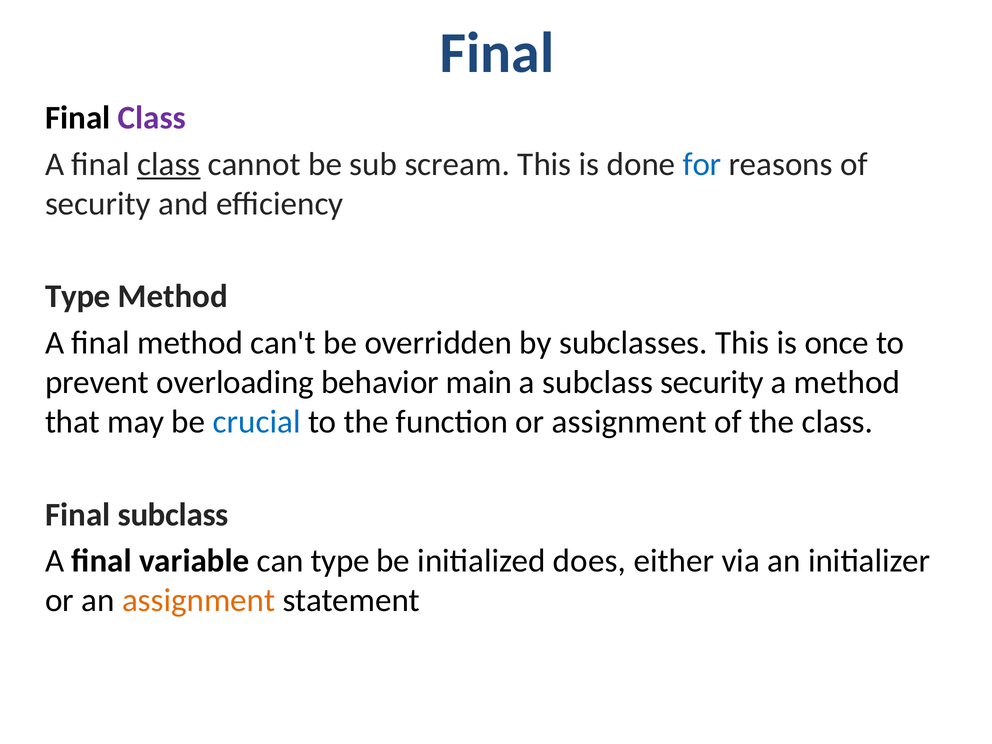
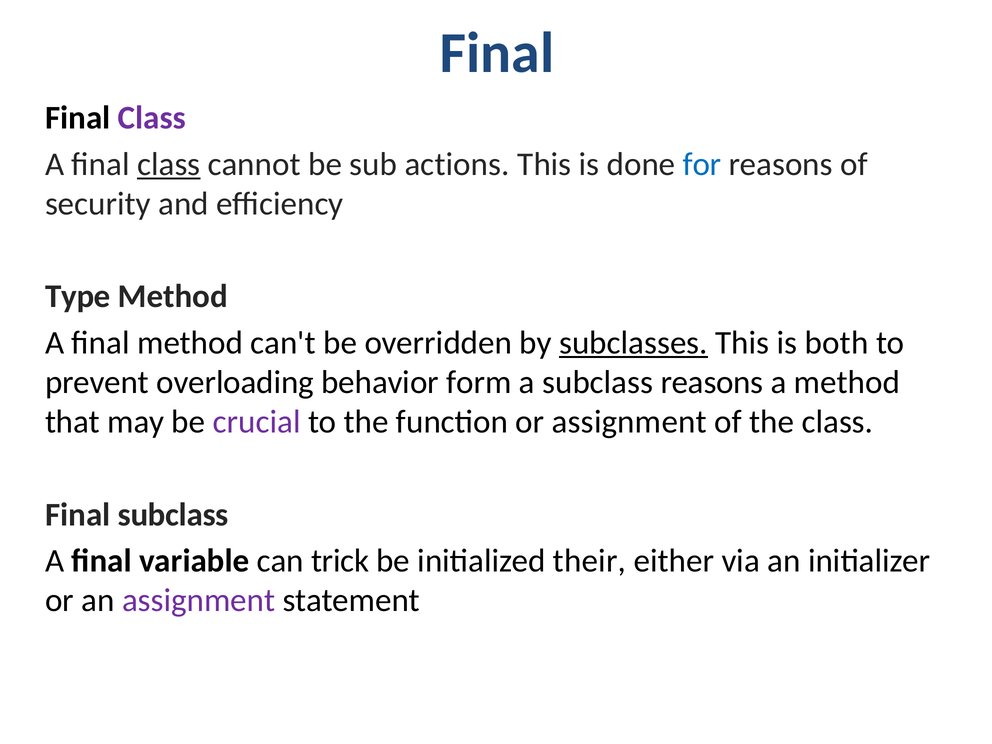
scream: scream -> actions
subclasses underline: none -> present
once: once -> both
main: main -> form
subclass security: security -> reasons
crucial colour: blue -> purple
can type: type -> trick
does: does -> their
assignment at (199, 601) colour: orange -> purple
